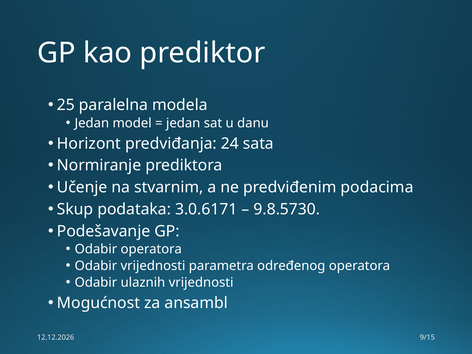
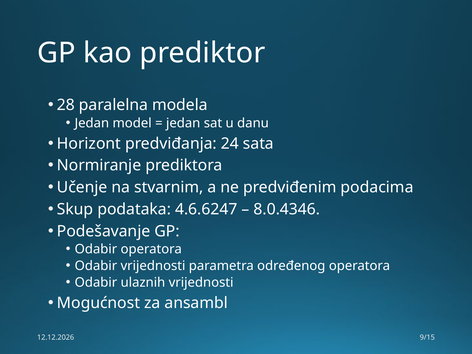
25: 25 -> 28
3.0.6171: 3.0.6171 -> 4.6.6247
9.8.5730: 9.8.5730 -> 8.0.4346
